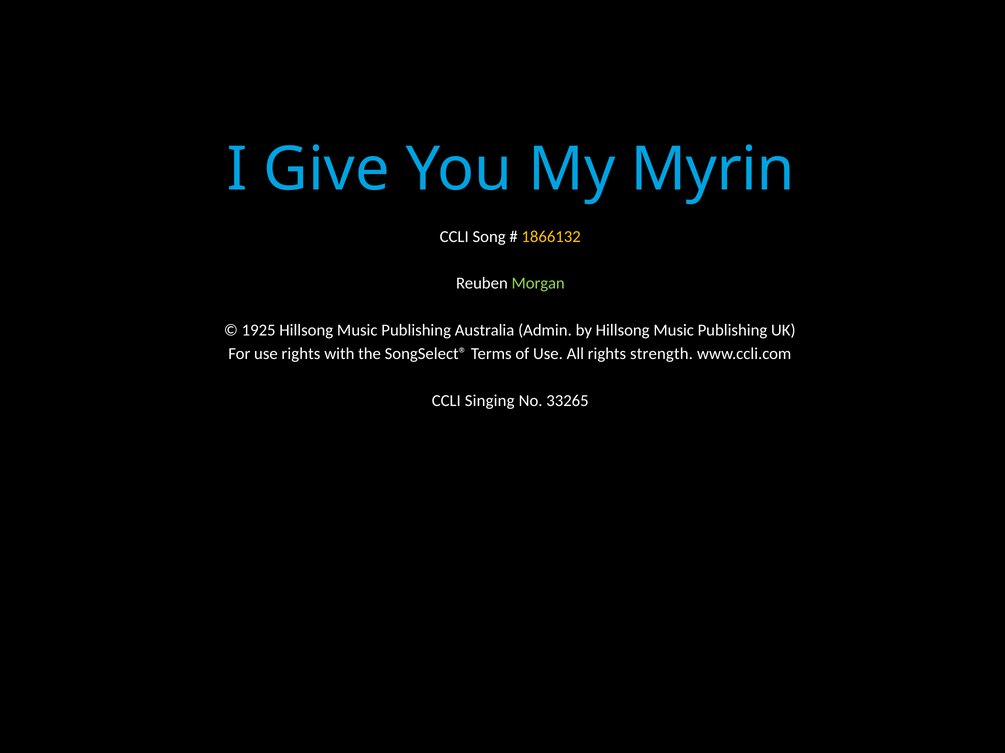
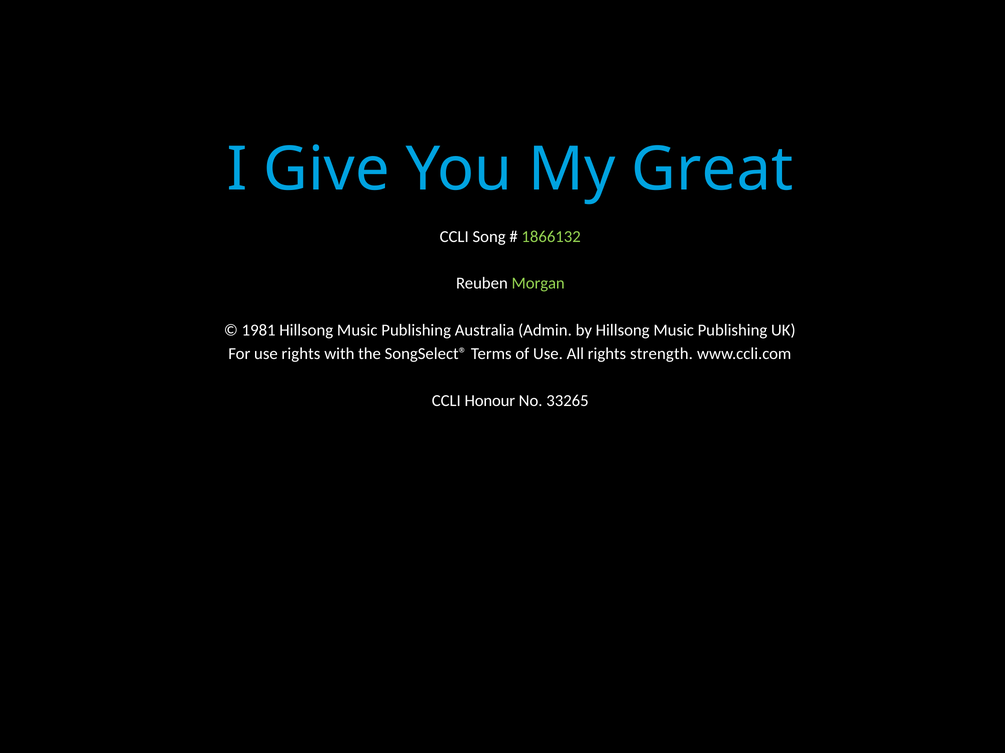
Myrin: Myrin -> Great
1866132 colour: yellow -> light green
1925: 1925 -> 1981
Singing: Singing -> Honour
